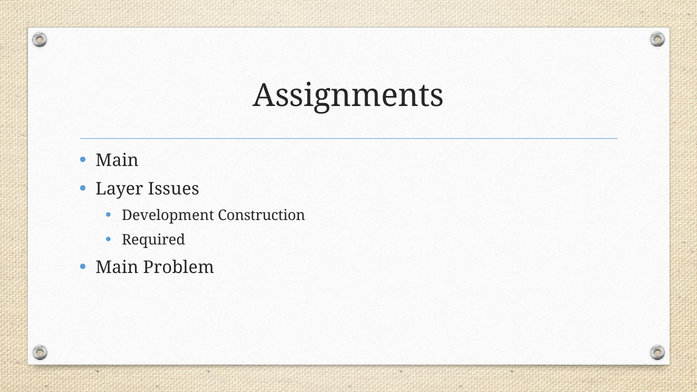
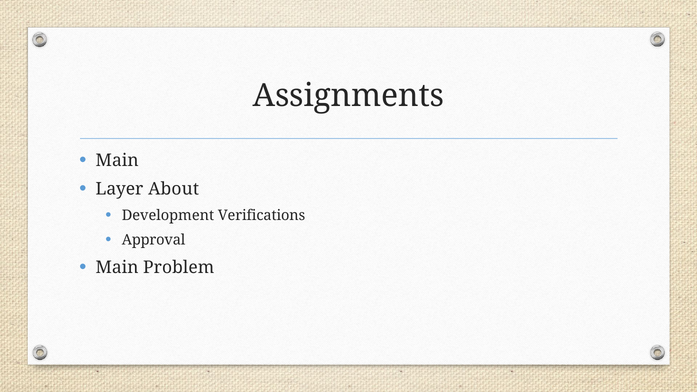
Issues: Issues -> About
Construction: Construction -> Verifications
Required: Required -> Approval
